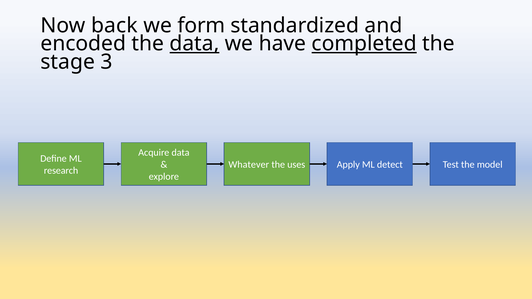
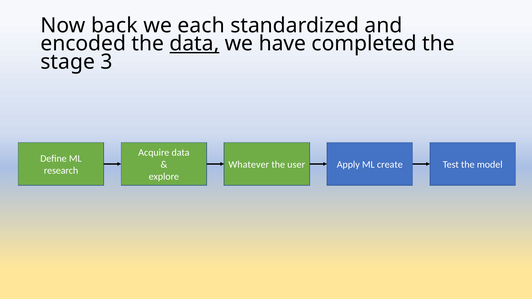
form: form -> each
completed underline: present -> none
uses: uses -> user
detect: detect -> create
